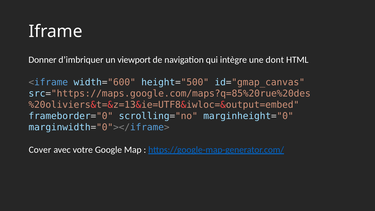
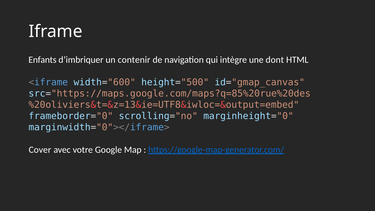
Donner: Donner -> Enfants
viewport: viewport -> contenir
